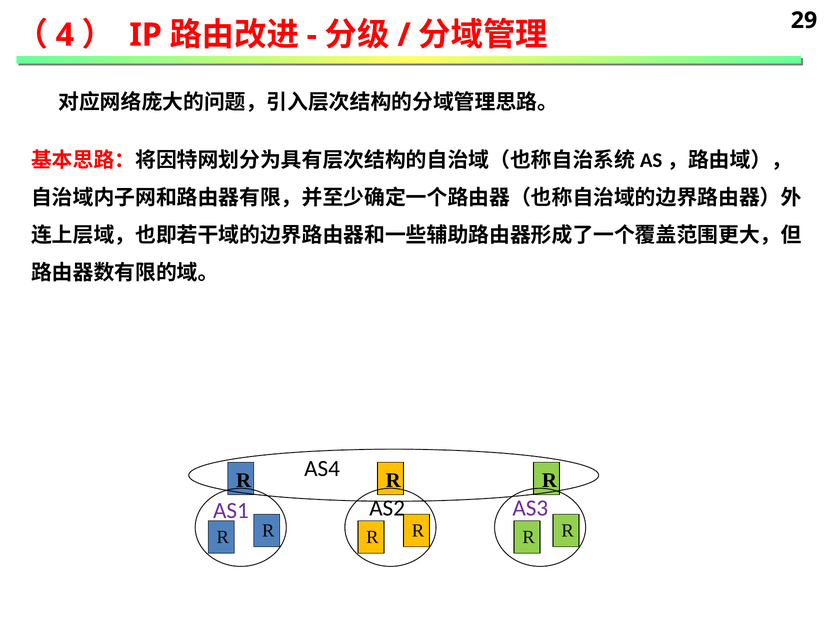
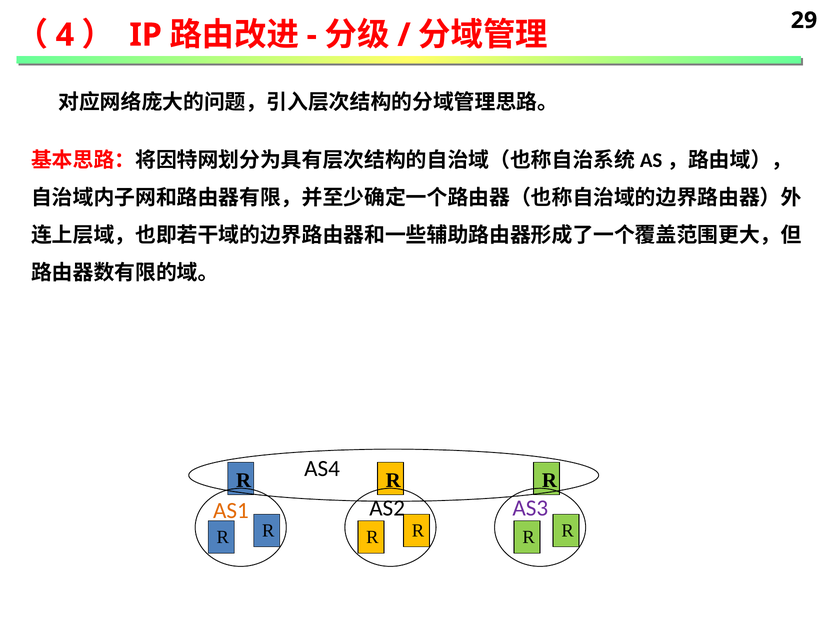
AS1 colour: purple -> orange
